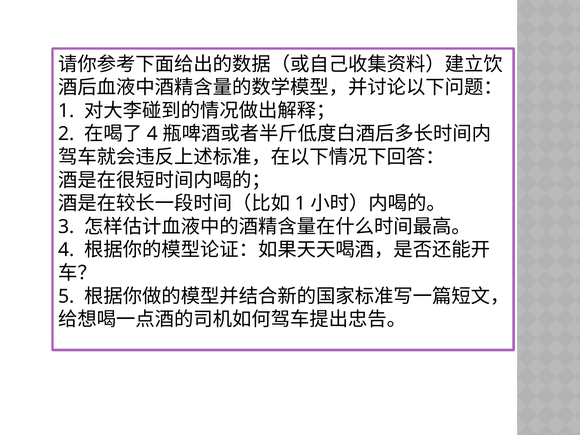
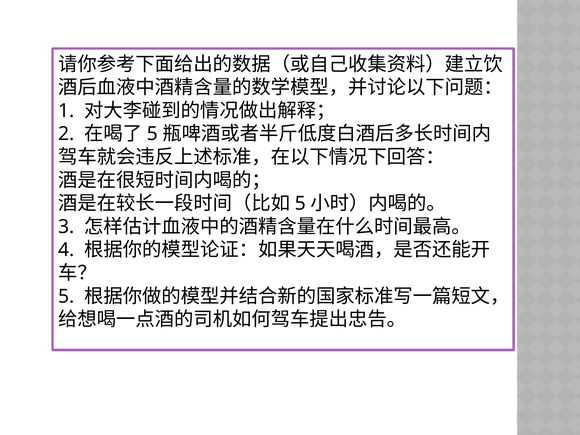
4 at (152, 134): 4 -> 5
1 at (300, 203): 1 -> 5
